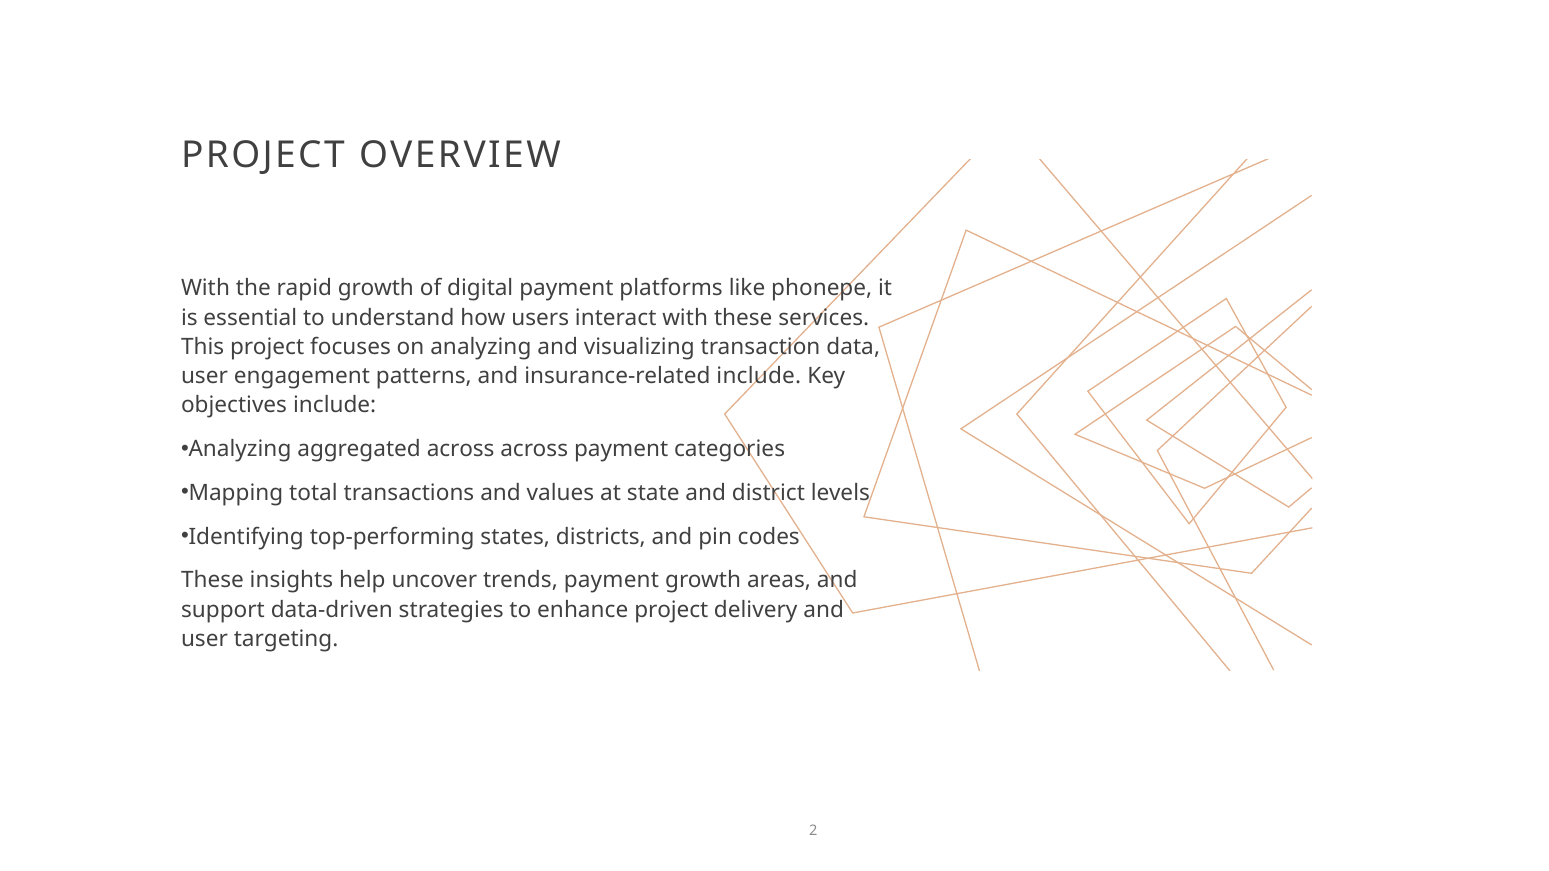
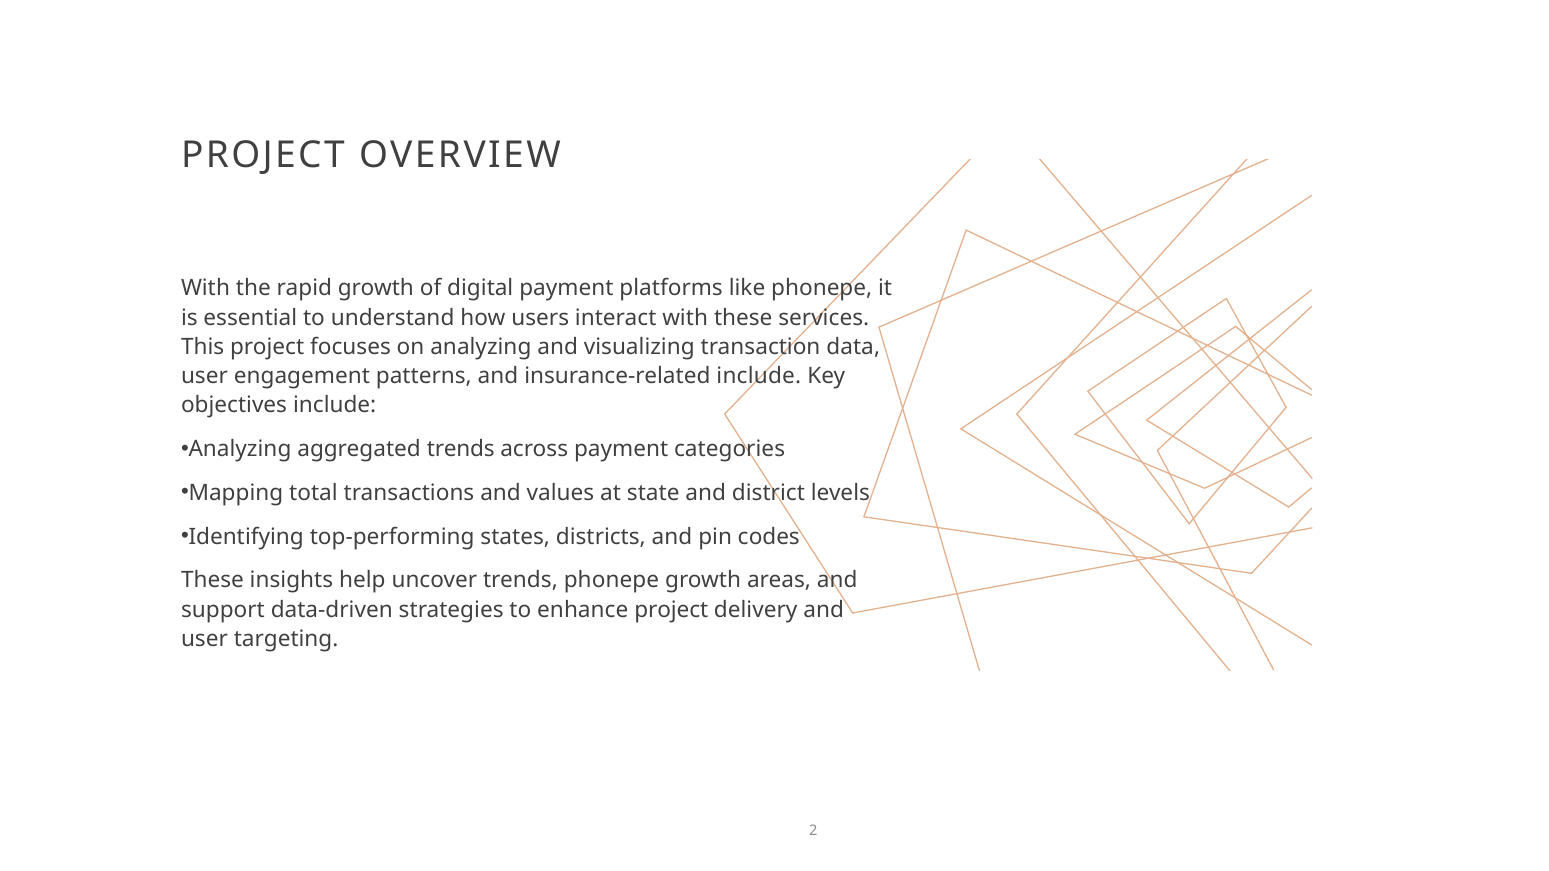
aggregated across: across -> trends
trends payment: payment -> phonepe
